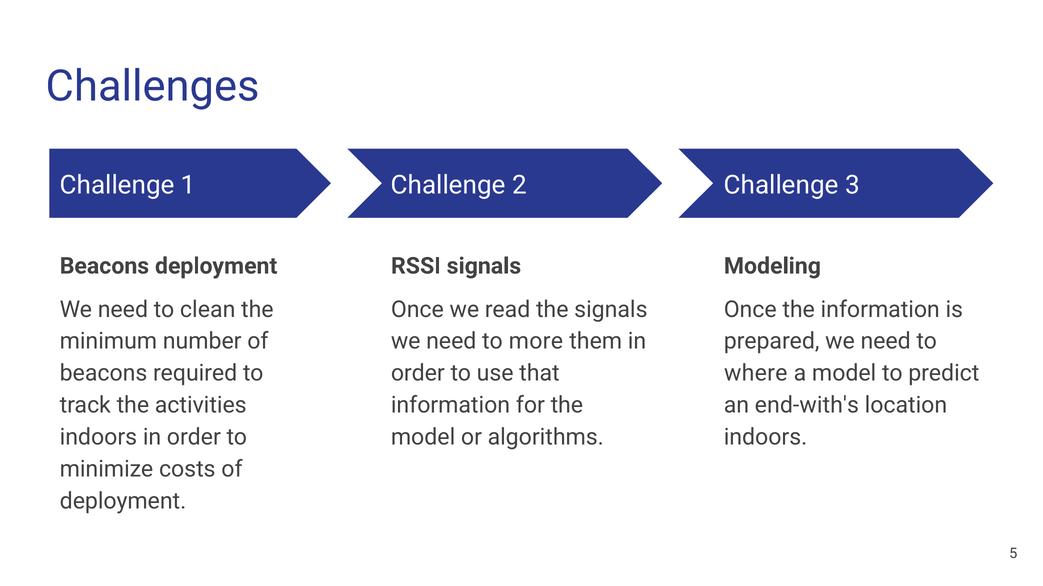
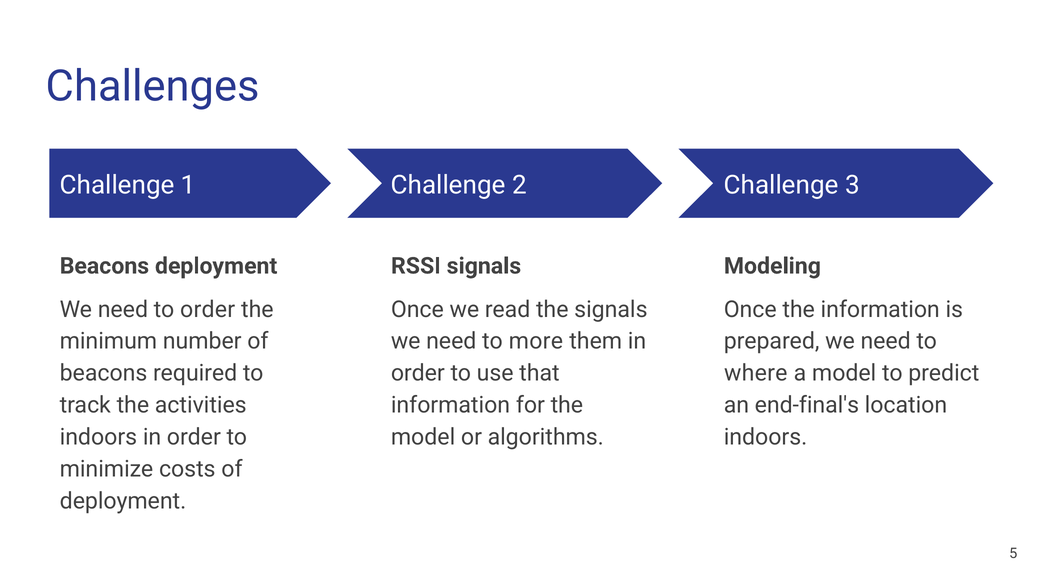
to clean: clean -> order
end-with's: end-with's -> end-final's
